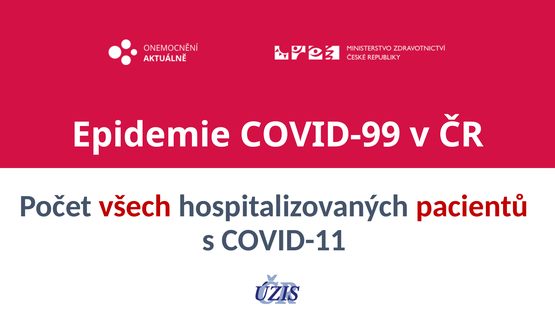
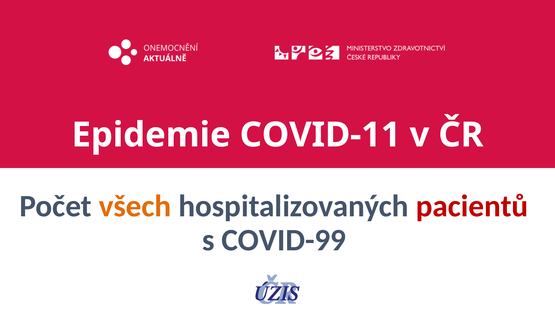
COVID-99: COVID-99 -> COVID-11
všech colour: red -> orange
COVID-11: COVID-11 -> COVID-99
